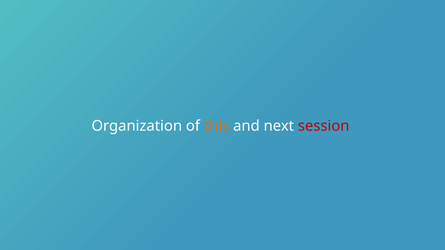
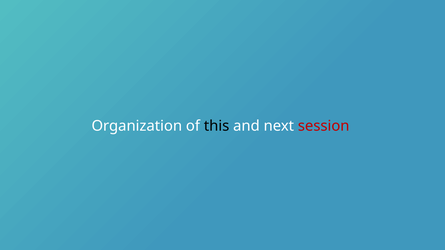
this colour: orange -> black
